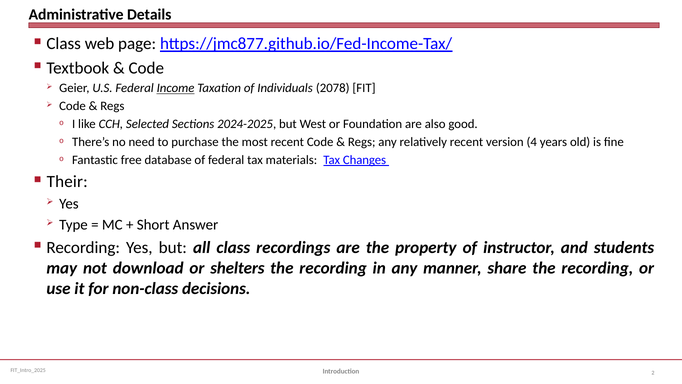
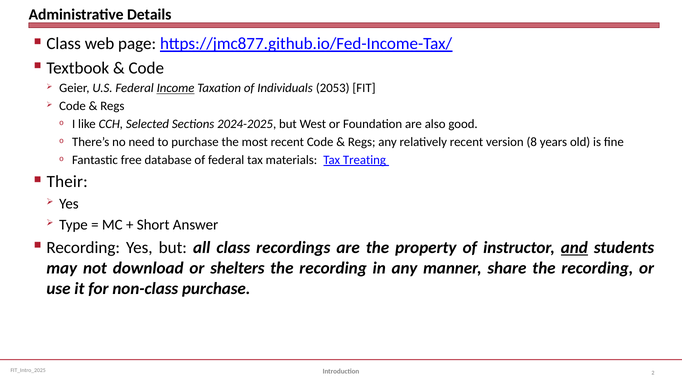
2078: 2078 -> 2053
4: 4 -> 8
Changes: Changes -> Treating
and underline: none -> present
non-class decisions: decisions -> purchase
